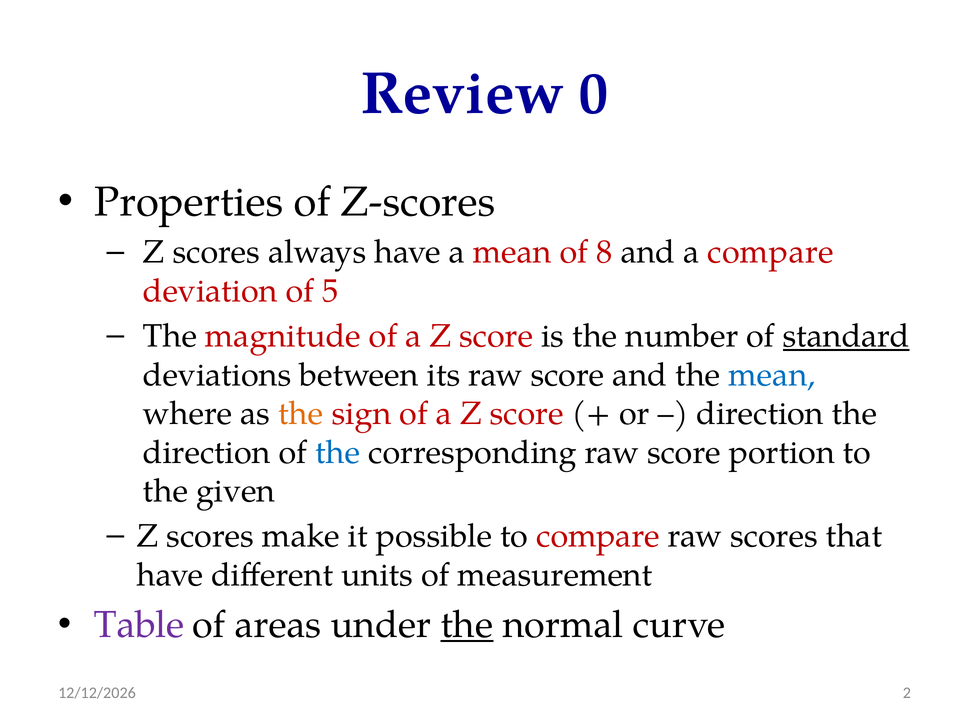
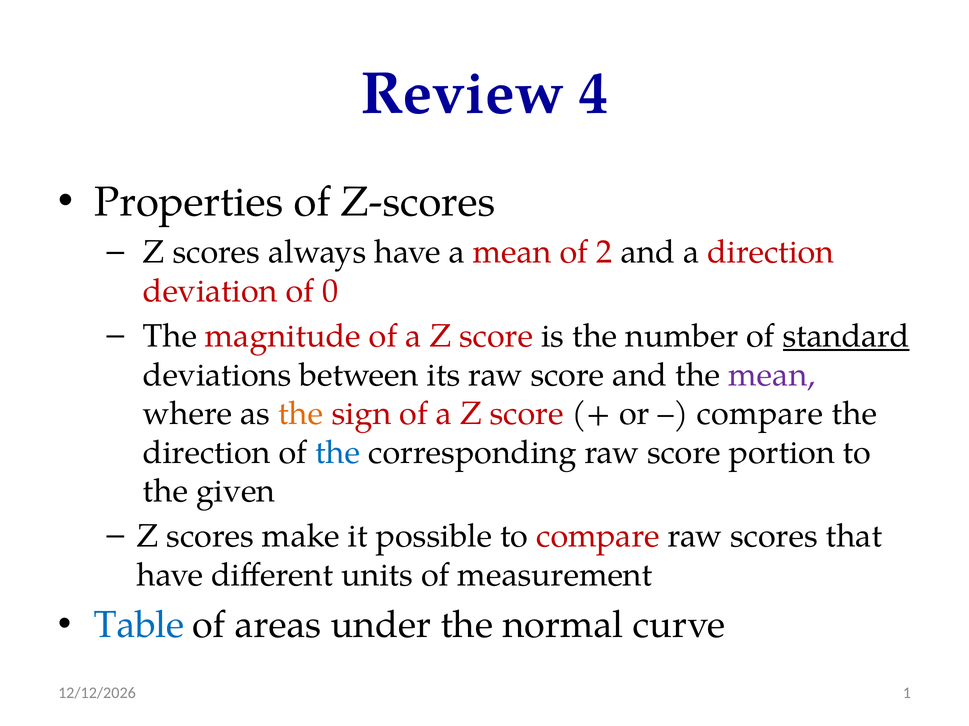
0: 0 -> 4
8: 8 -> 2
a compare: compare -> direction
5: 5 -> 0
mean at (772, 375) colour: blue -> purple
direction at (760, 414): direction -> compare
Table colour: purple -> blue
the at (467, 625) underline: present -> none
2: 2 -> 1
